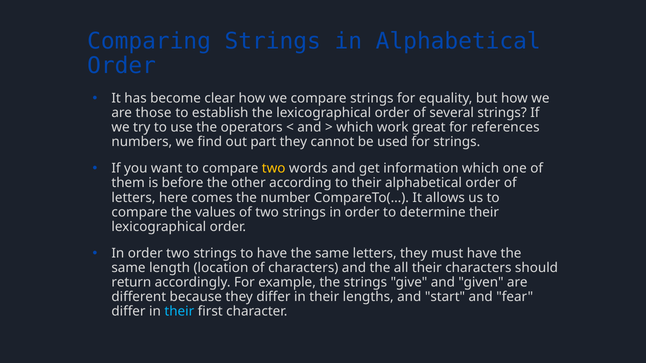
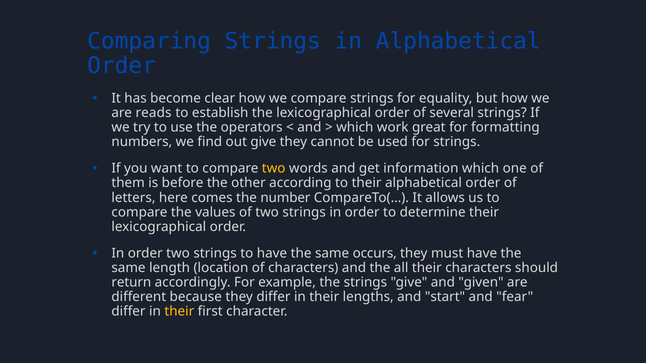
those: those -> reads
references: references -> formatting
out part: part -> give
same letters: letters -> occurs
their at (179, 312) colour: light blue -> yellow
